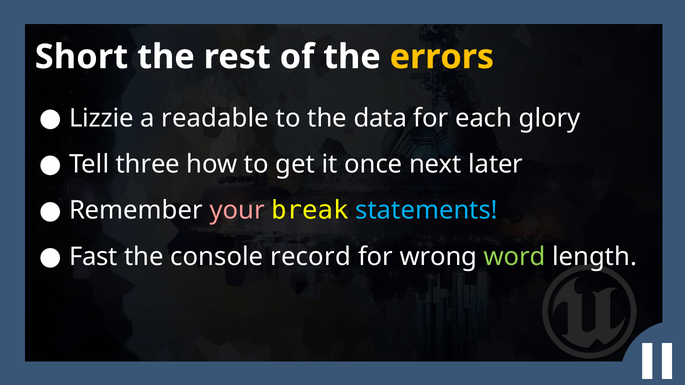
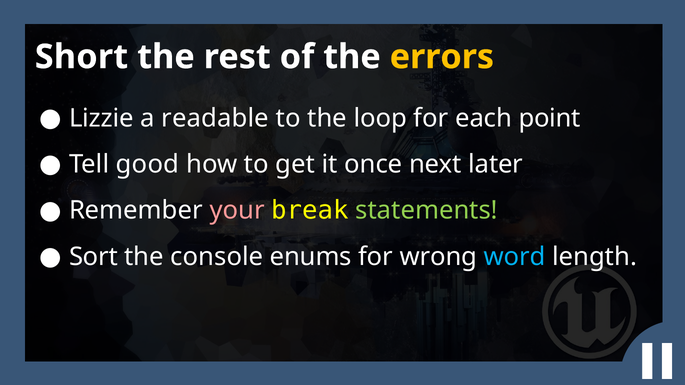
data: data -> loop
glory: glory -> point
three: three -> good
statements colour: light blue -> light green
Fast: Fast -> Sort
record: record -> enums
word colour: light green -> light blue
